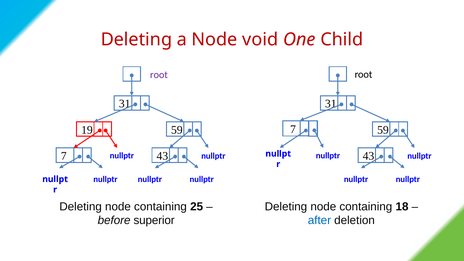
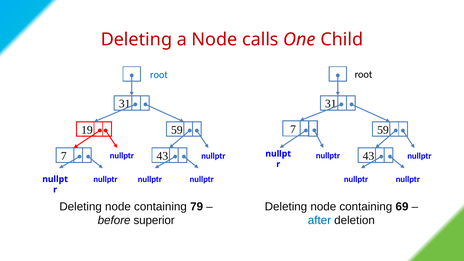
void: void -> calls
root at (159, 75) colour: purple -> blue
25: 25 -> 79
18: 18 -> 69
